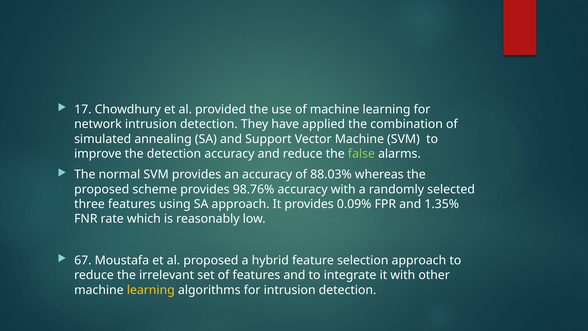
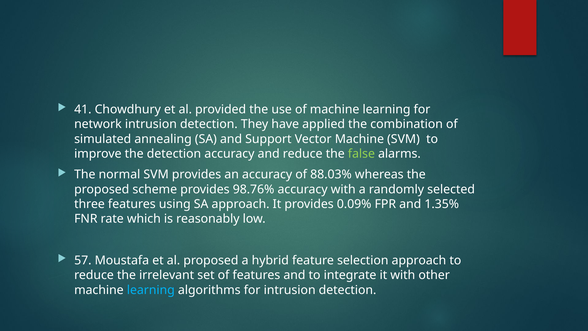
17: 17 -> 41
67: 67 -> 57
learning at (151, 290) colour: yellow -> light blue
